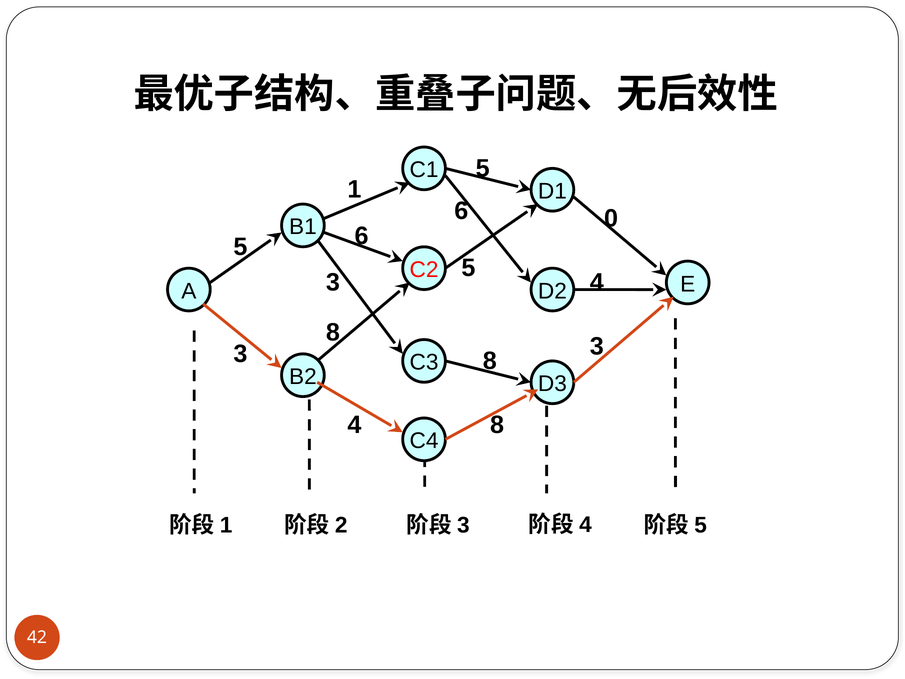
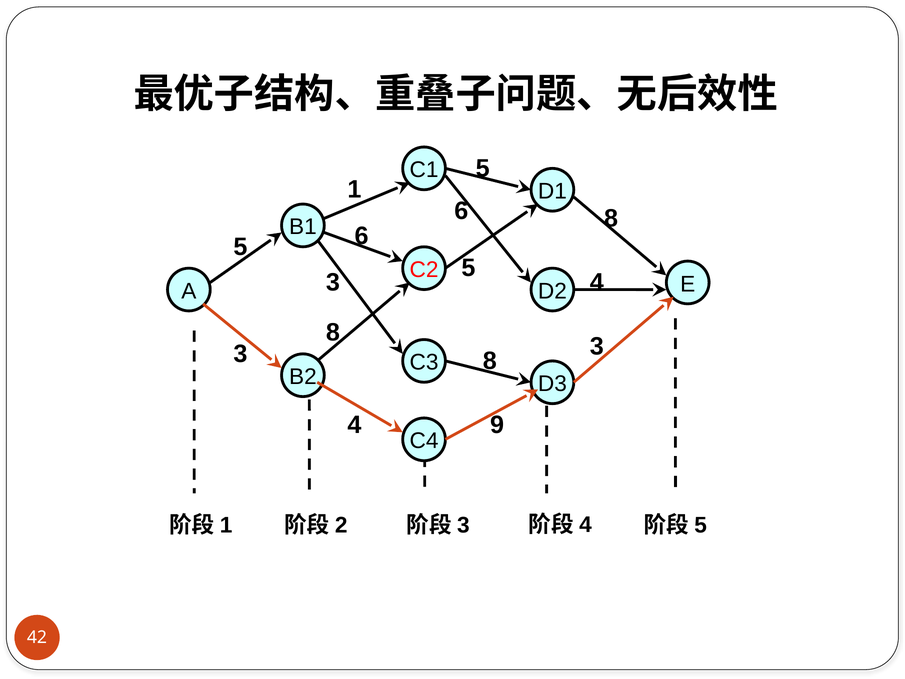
6 0: 0 -> 8
4 8: 8 -> 9
